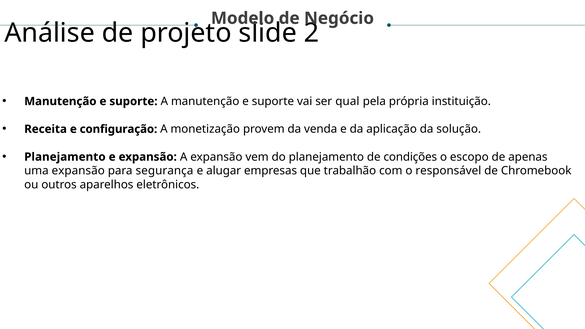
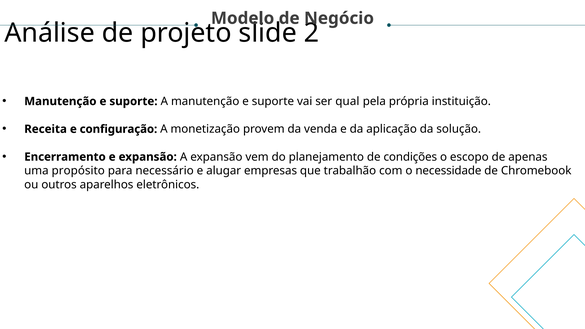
Planejamento at (65, 157): Planejamento -> Encerramento
uma expansão: expansão -> propósito
segurança: segurança -> necessário
responsável: responsável -> necessidade
